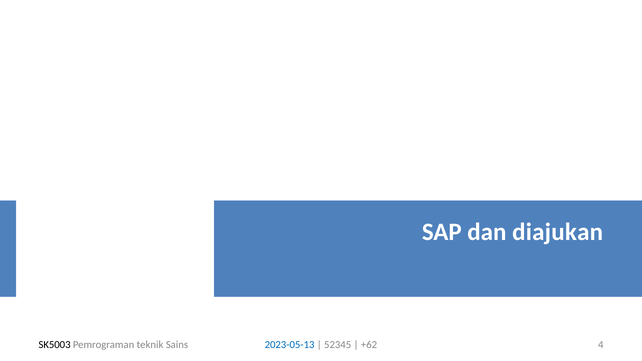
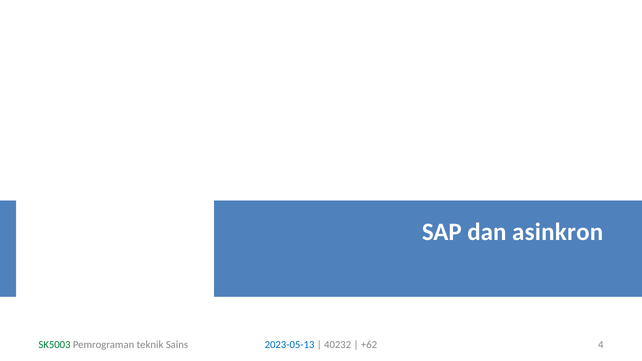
diajukan: diajukan -> asinkron
SK5003 colour: black -> green
52345: 52345 -> 40232
